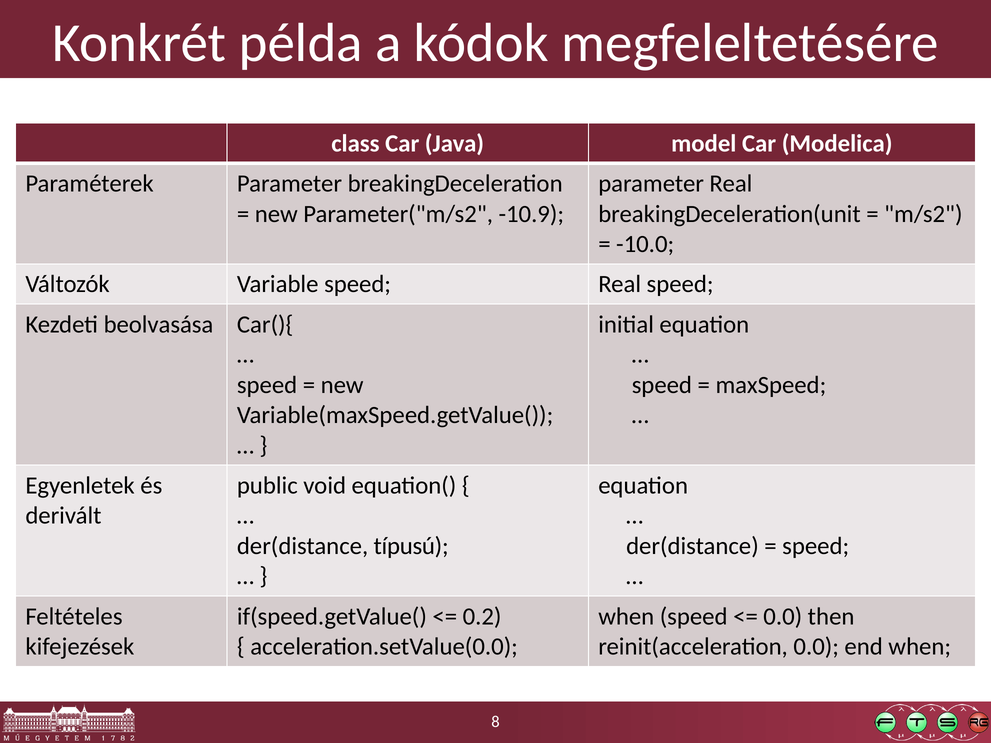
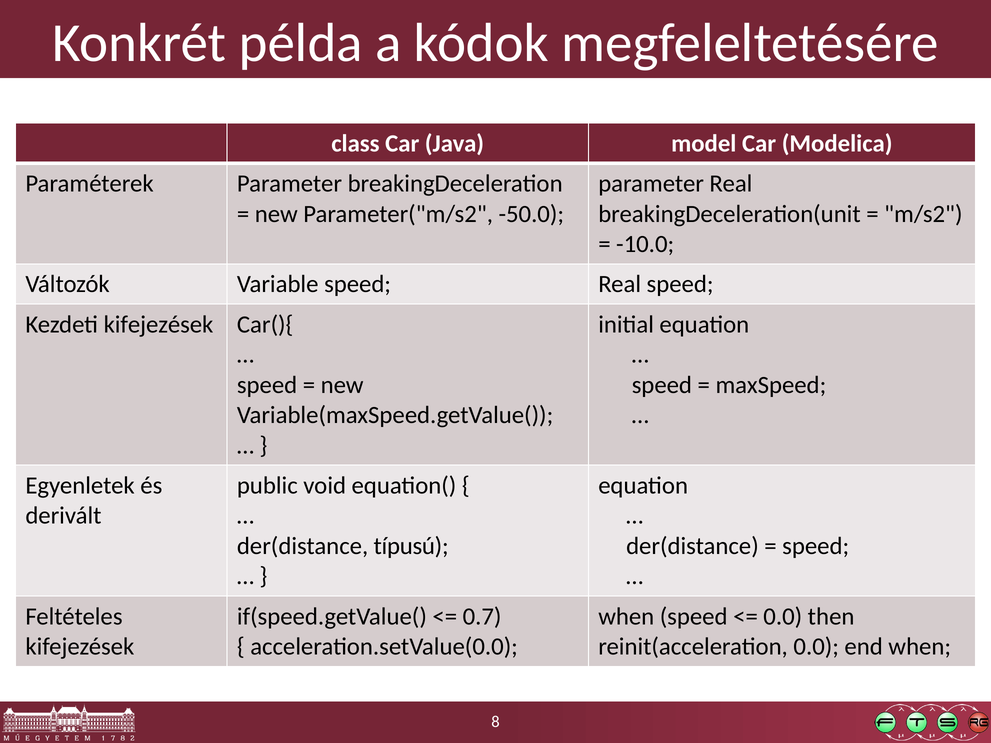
-10.9: -10.9 -> -50.0
Kezdeti beolvasása: beolvasása -> kifejezések
0.2: 0.2 -> 0.7
